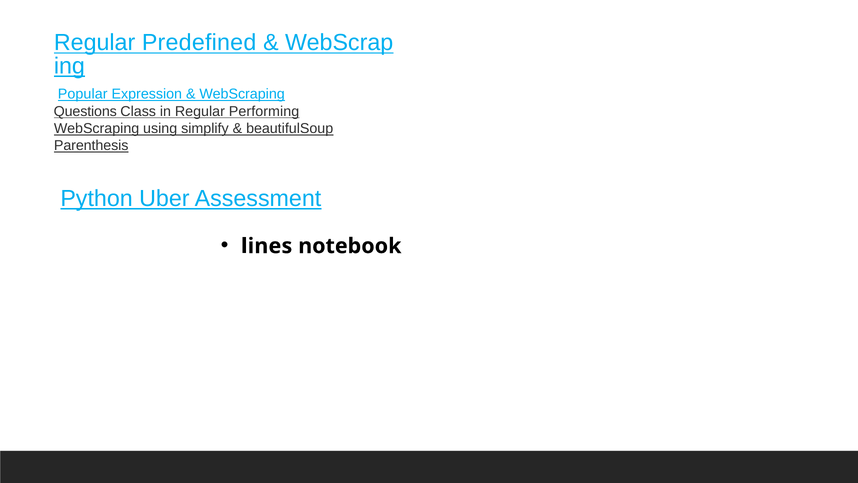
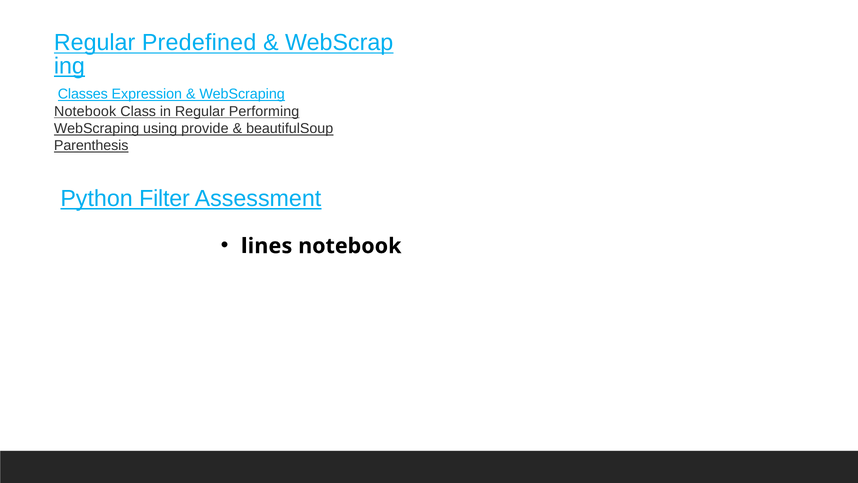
Popular: Popular -> Classes
Questions at (85, 111): Questions -> Notebook
simplify: simplify -> provide
Uber: Uber -> Filter
